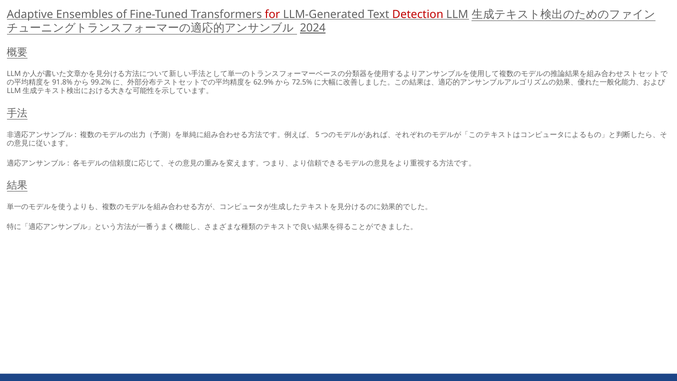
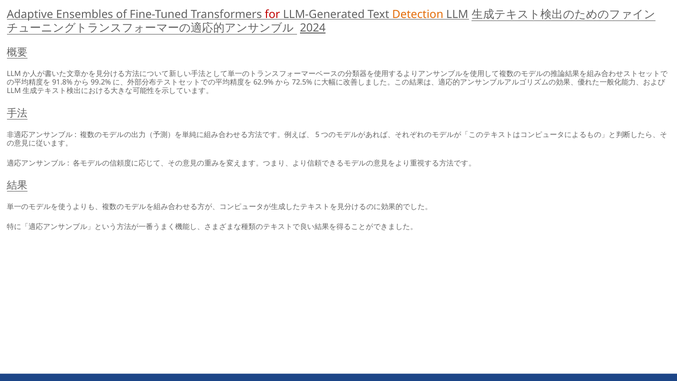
Detection colour: red -> orange
